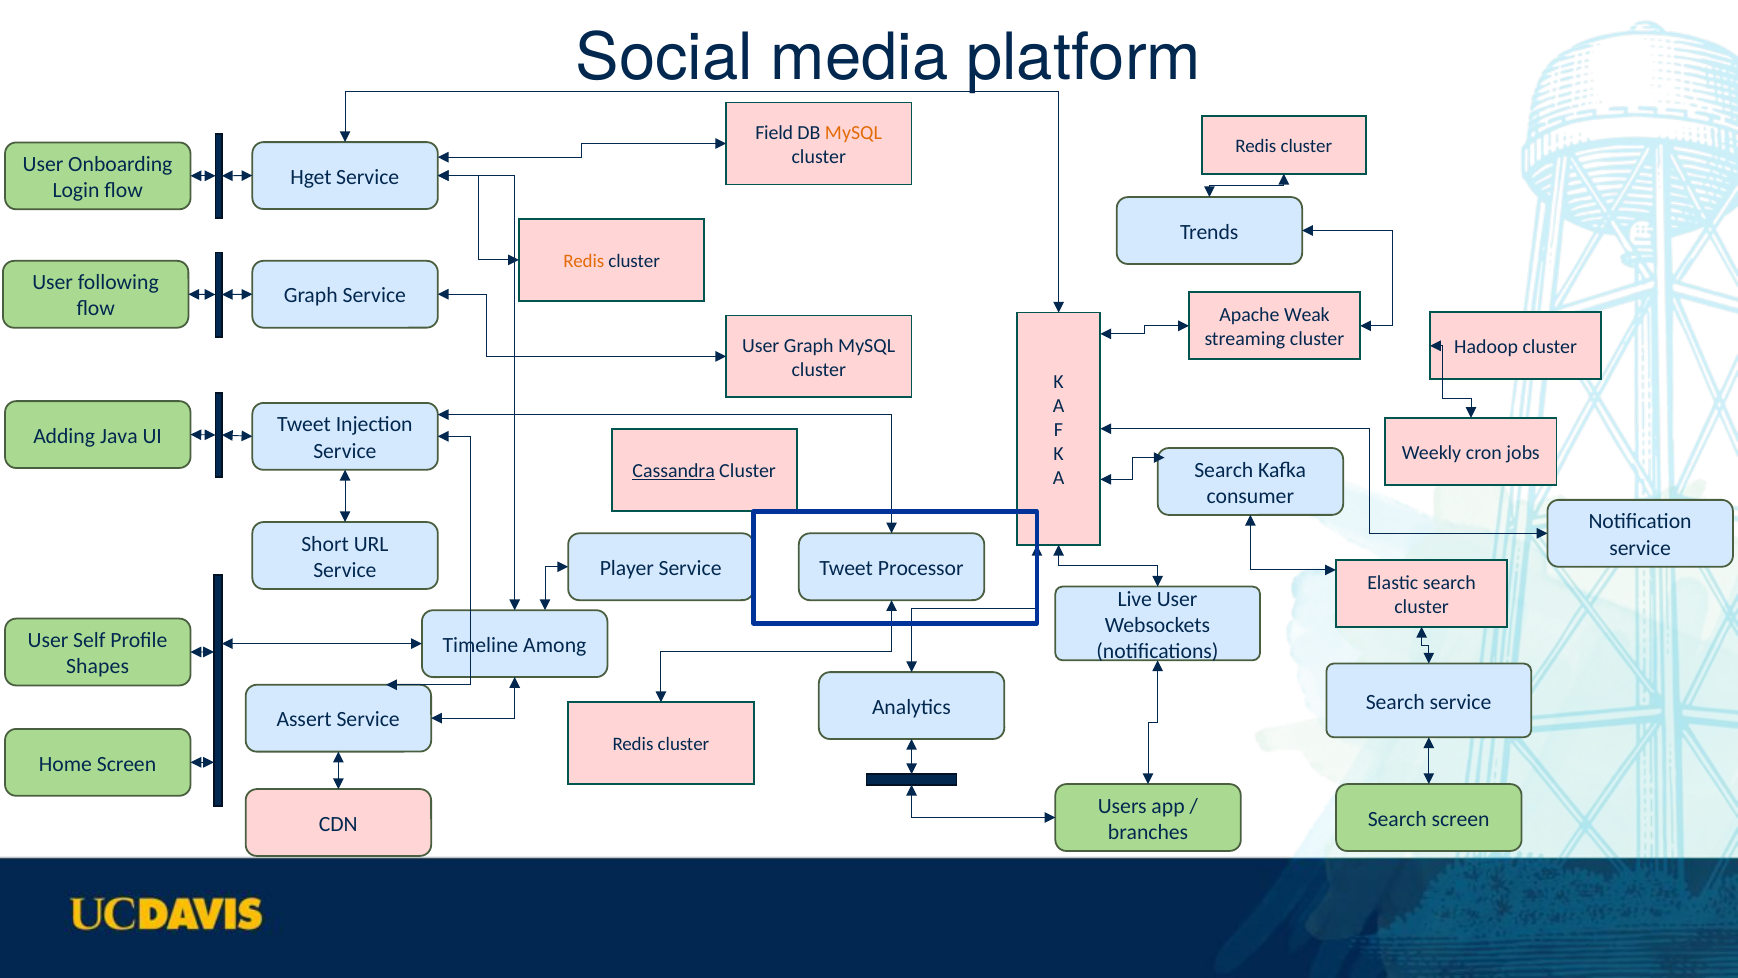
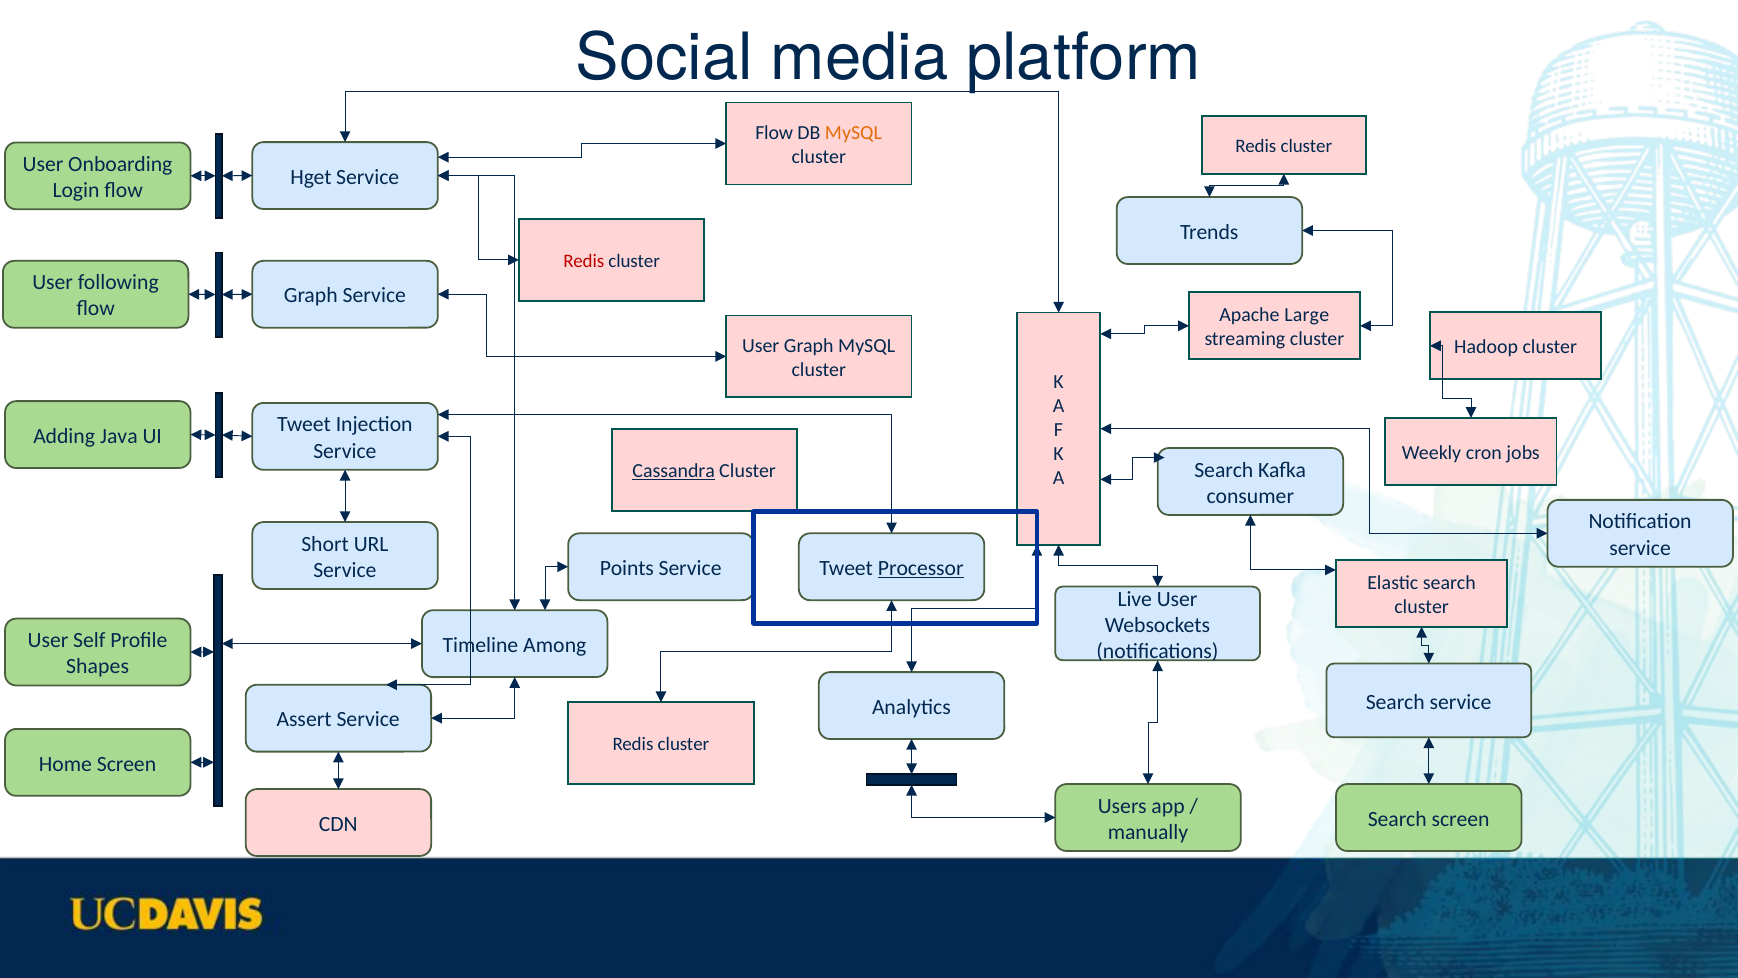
Field at (774, 133): Field -> Flow
Redis at (584, 261) colour: orange -> red
Weak: Weak -> Large
Player: Player -> Points
Processor underline: none -> present
branches: branches -> manually
